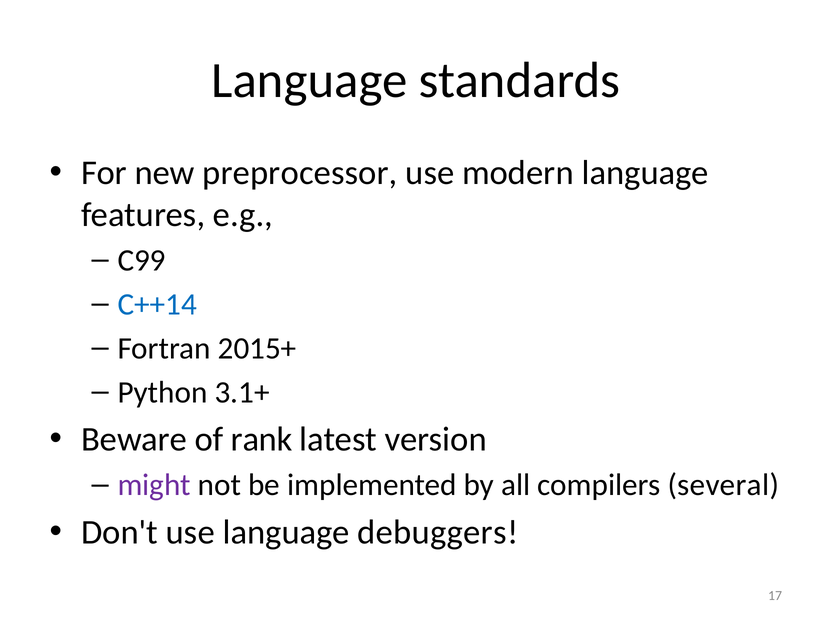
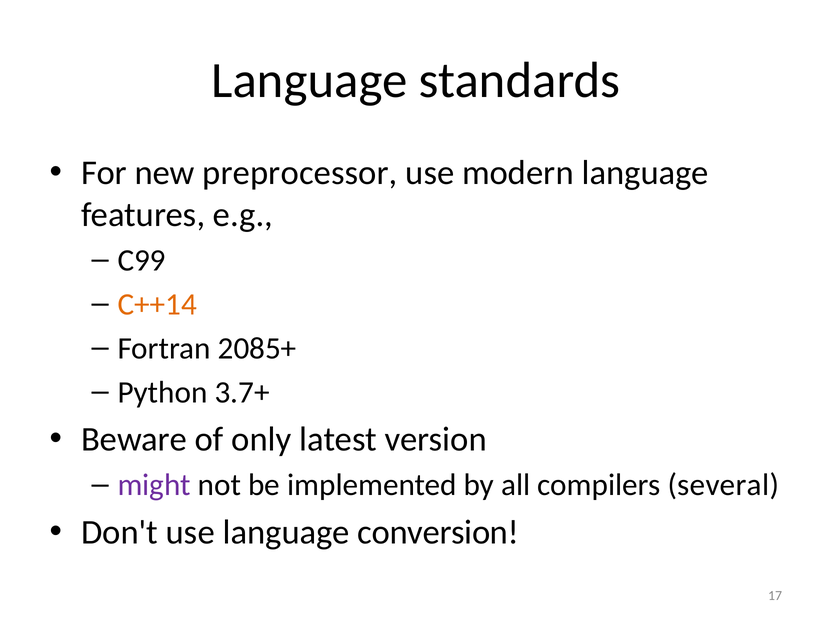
C++14 colour: blue -> orange
2015+: 2015+ -> 2085+
3.1+: 3.1+ -> 3.7+
rank: rank -> only
debuggers: debuggers -> conversion
